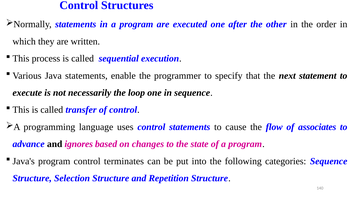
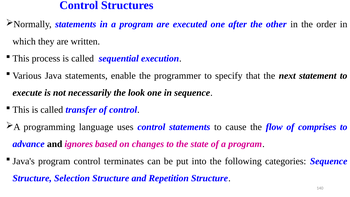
loop: loop -> look
associates: associates -> comprises
